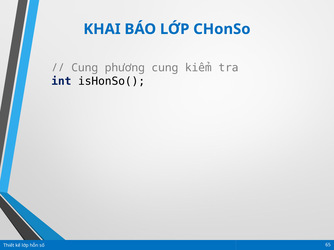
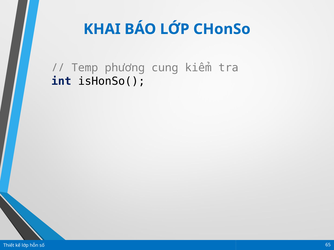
Cung at (85, 68): Cung -> Temp
